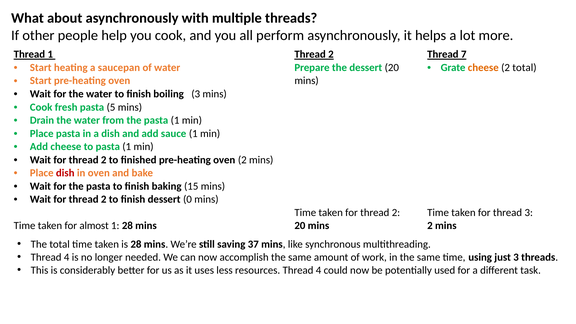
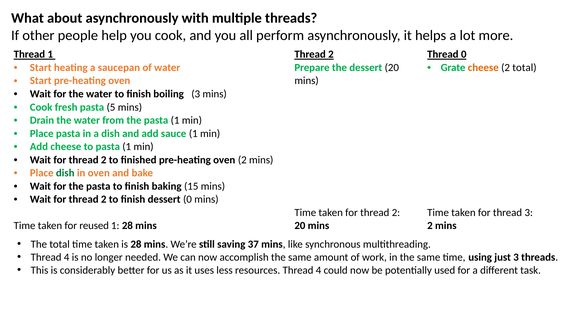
Thread 7: 7 -> 0
dish at (65, 173) colour: red -> green
almost: almost -> reused
